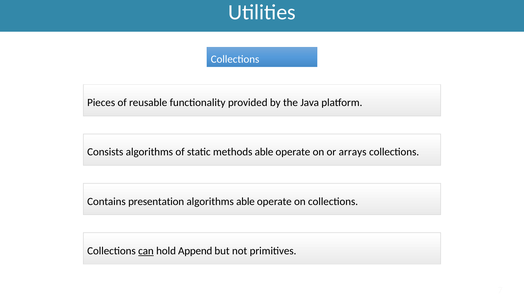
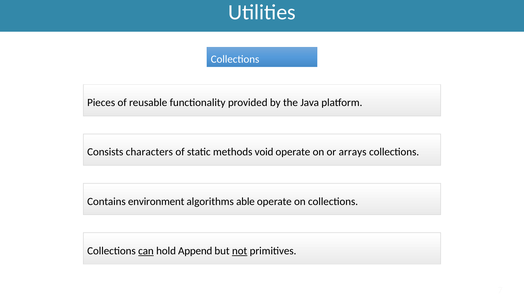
Consists algorithms: algorithms -> characters
methods able: able -> void
presentation: presentation -> environment
not underline: none -> present
